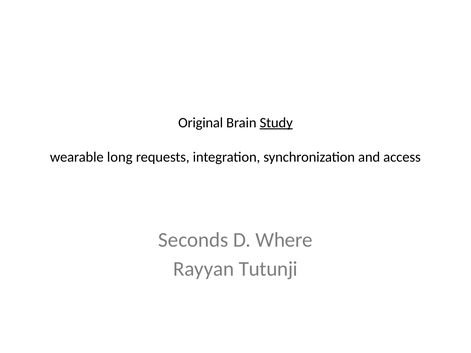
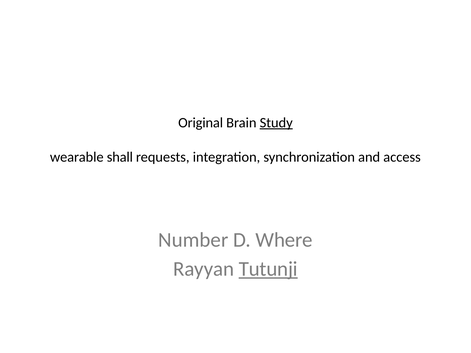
long: long -> shall
Seconds: Seconds -> Number
Tutunji underline: none -> present
